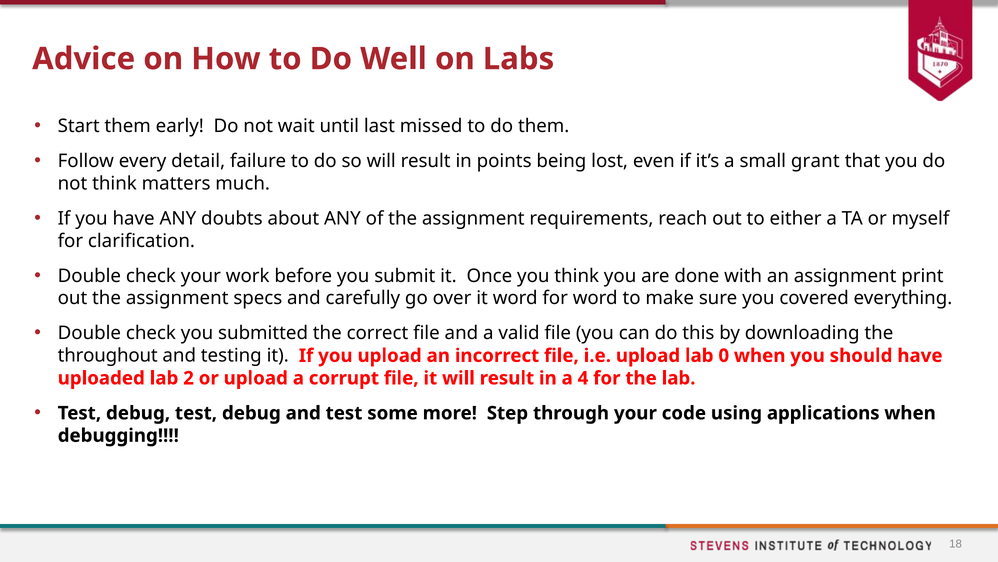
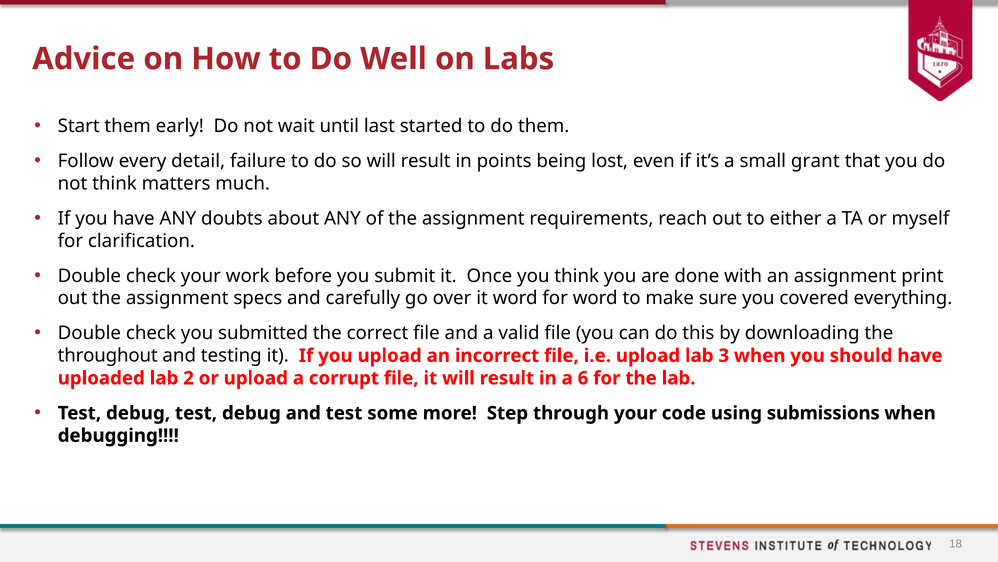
missed: missed -> started
0: 0 -> 3
4: 4 -> 6
applications: applications -> submissions
